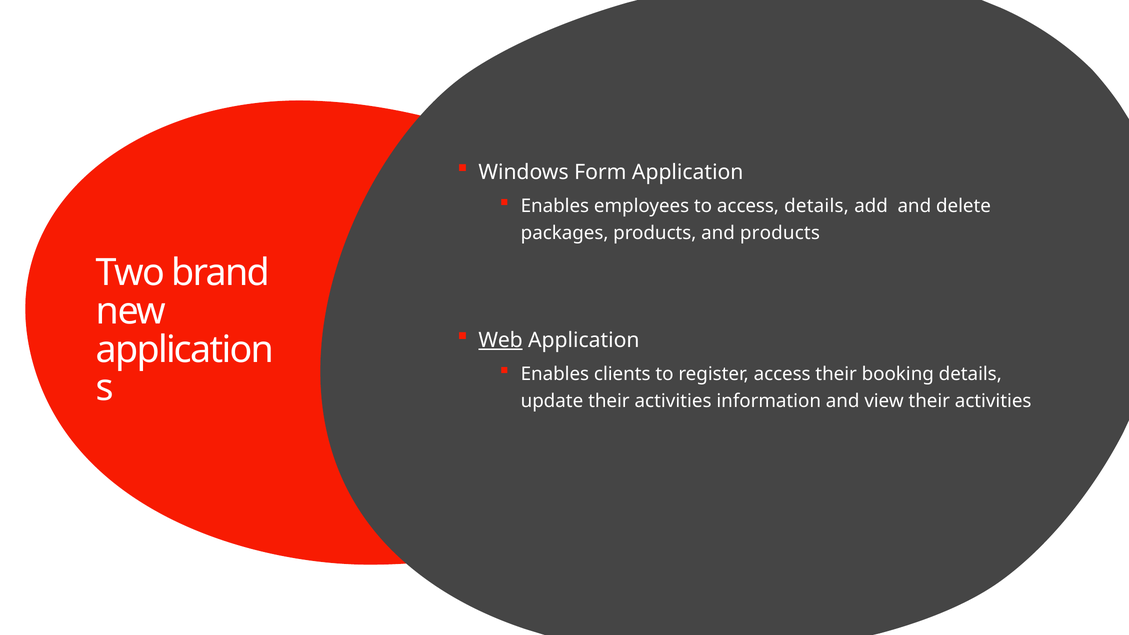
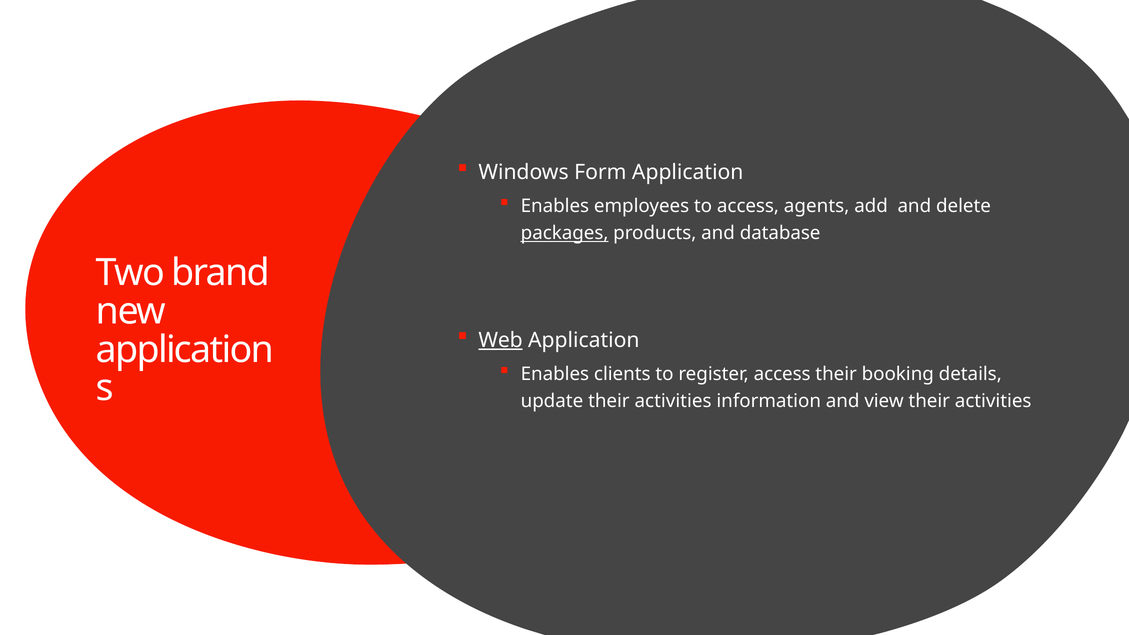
access details: details -> agents
packages underline: none -> present
and products: products -> database
